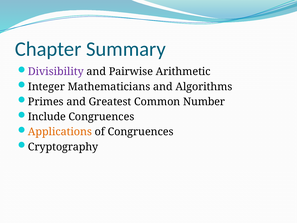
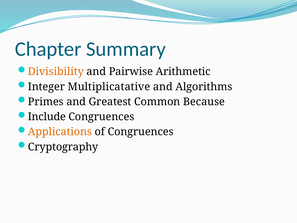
Divisibility colour: purple -> orange
Mathematicians: Mathematicians -> Multiplicatative
Number: Number -> Because
